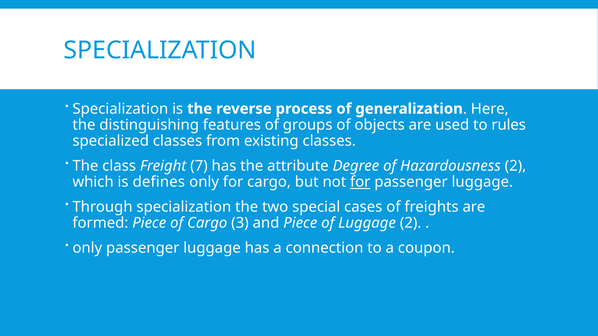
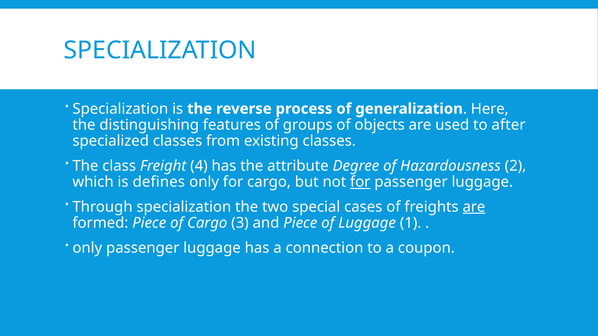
rules: rules -> after
7: 7 -> 4
are at (474, 207) underline: none -> present
Luggage 2: 2 -> 1
